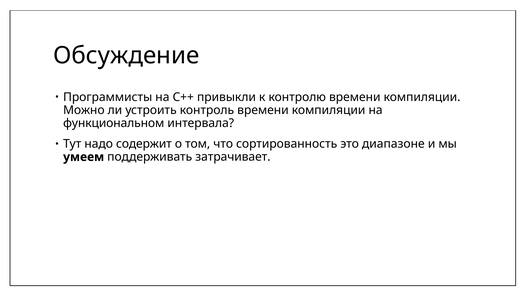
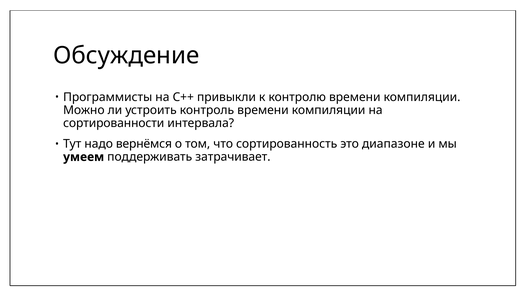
функциональном: функциональном -> сортированности
содержит: содержит -> вернёмся
